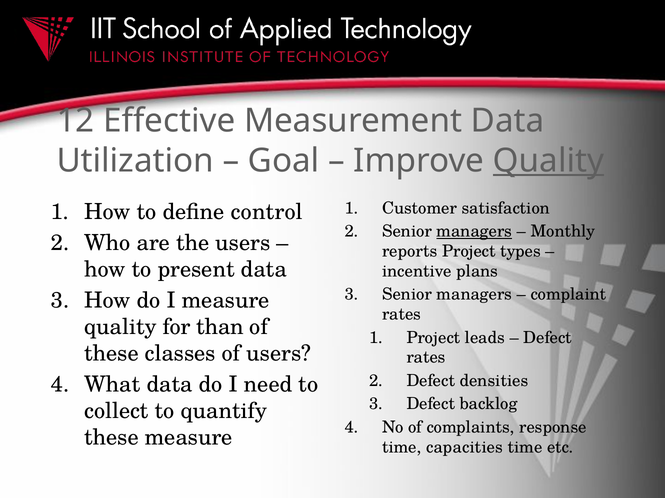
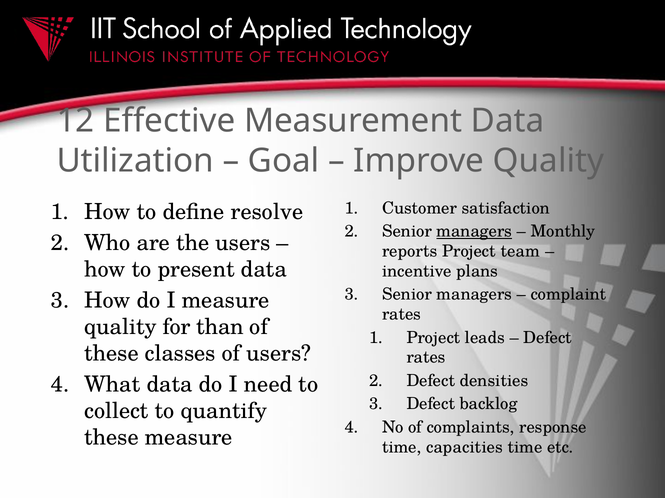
Quality at (549, 161) underline: present -> none
control: control -> resolve
types: types -> team
